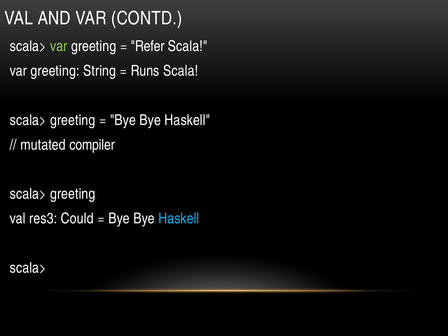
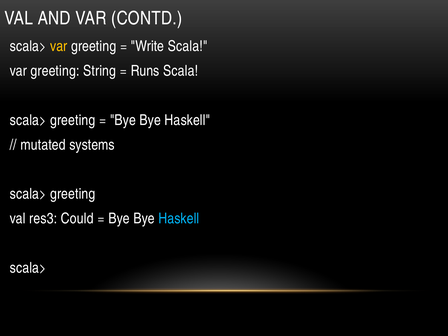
var at (59, 46) colour: light green -> yellow
Refer: Refer -> Write
compiler: compiler -> systems
